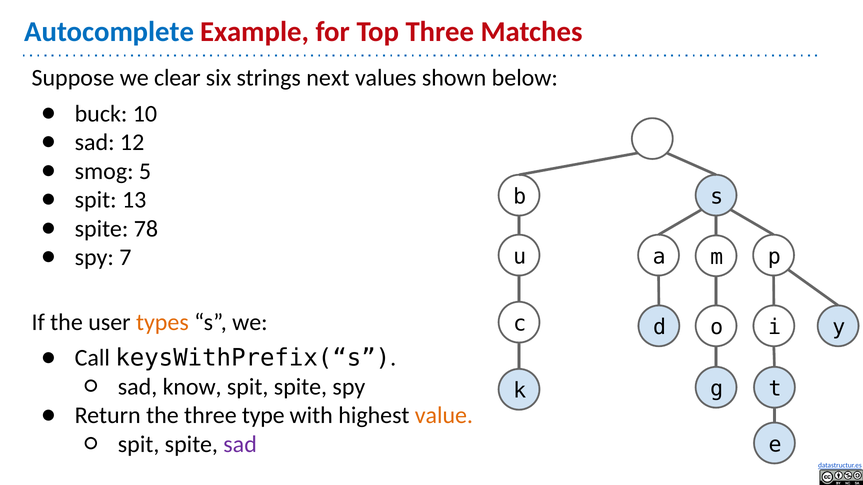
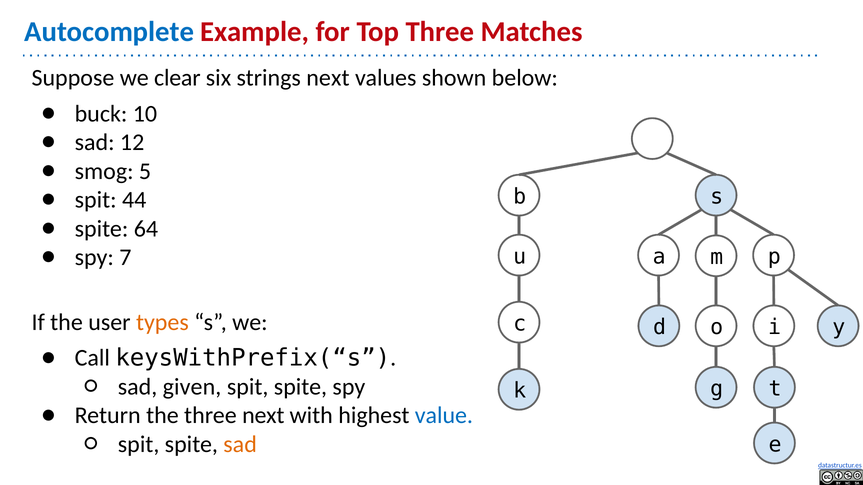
13: 13 -> 44
78: 78 -> 64
know: know -> given
three type: type -> next
value colour: orange -> blue
sad at (240, 445) colour: purple -> orange
